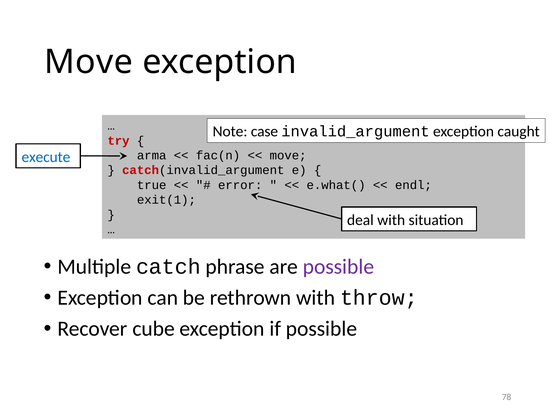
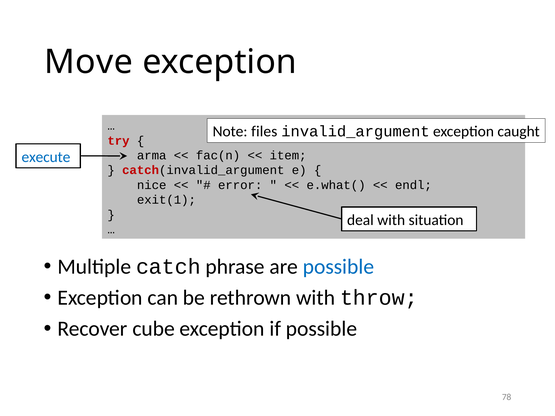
case: case -> files
move at (288, 156): move -> item
true: true -> nice
possible at (338, 267) colour: purple -> blue
